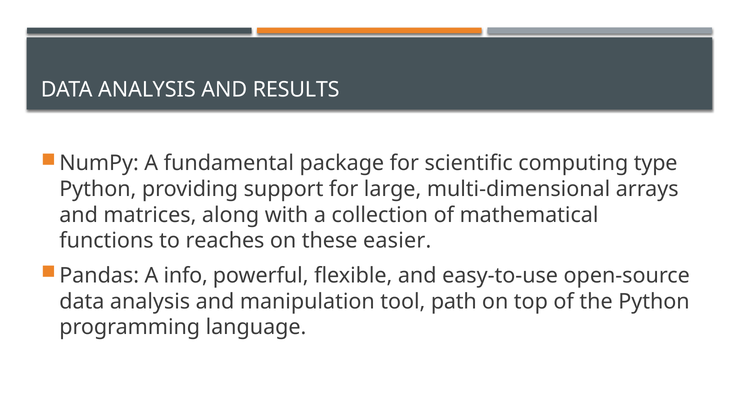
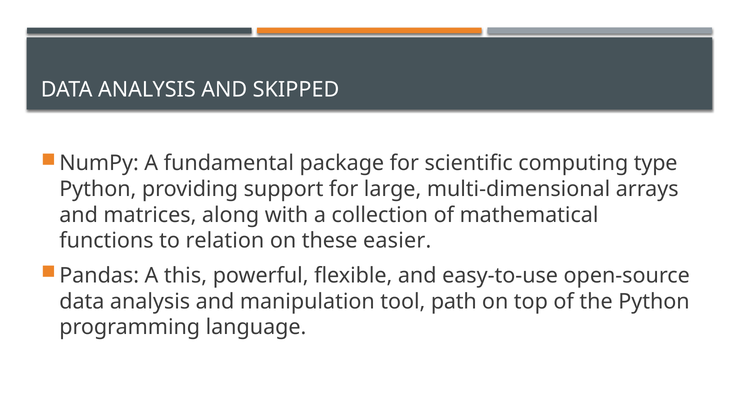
RESULTS: RESULTS -> SKIPPED
reaches: reaches -> relation
info: info -> this
